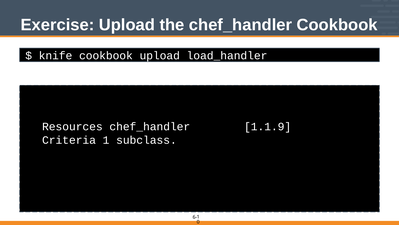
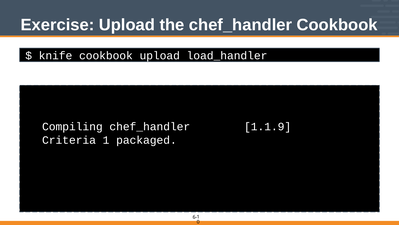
Resources: Resources -> Compiling
subclass: subclass -> packaged
